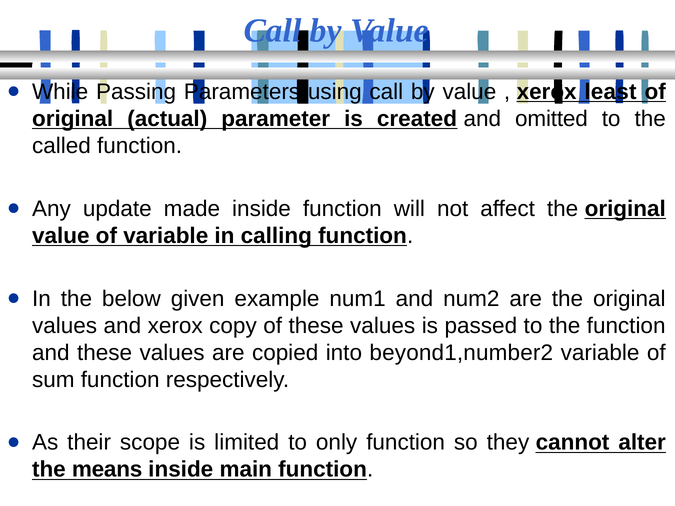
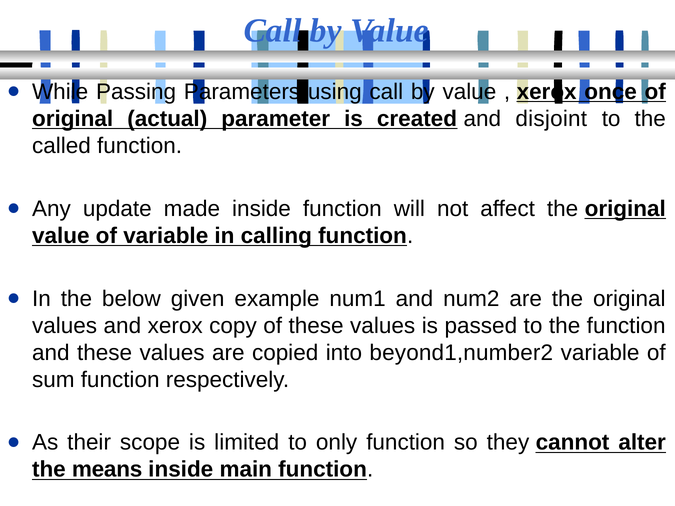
least: least -> once
omitted: omitted -> disjoint
